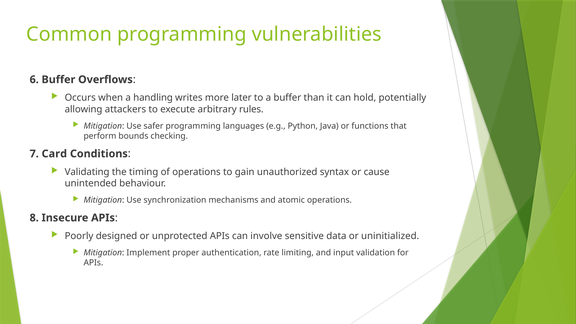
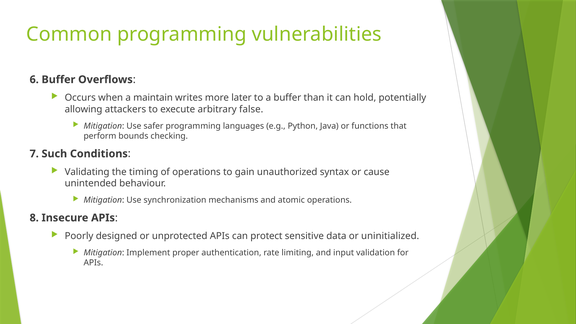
handling: handling -> maintain
rules: rules -> false
Card: Card -> Such
involve: involve -> protect
